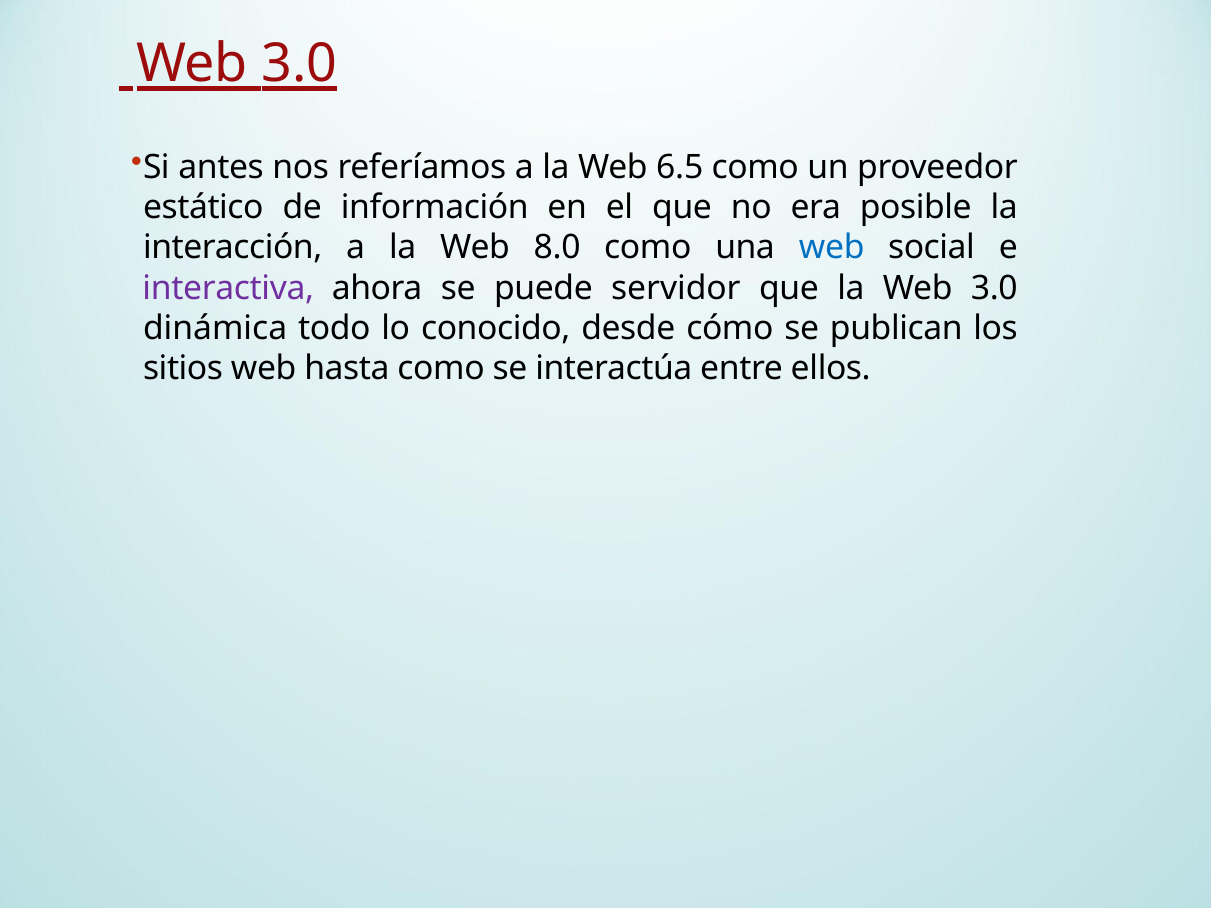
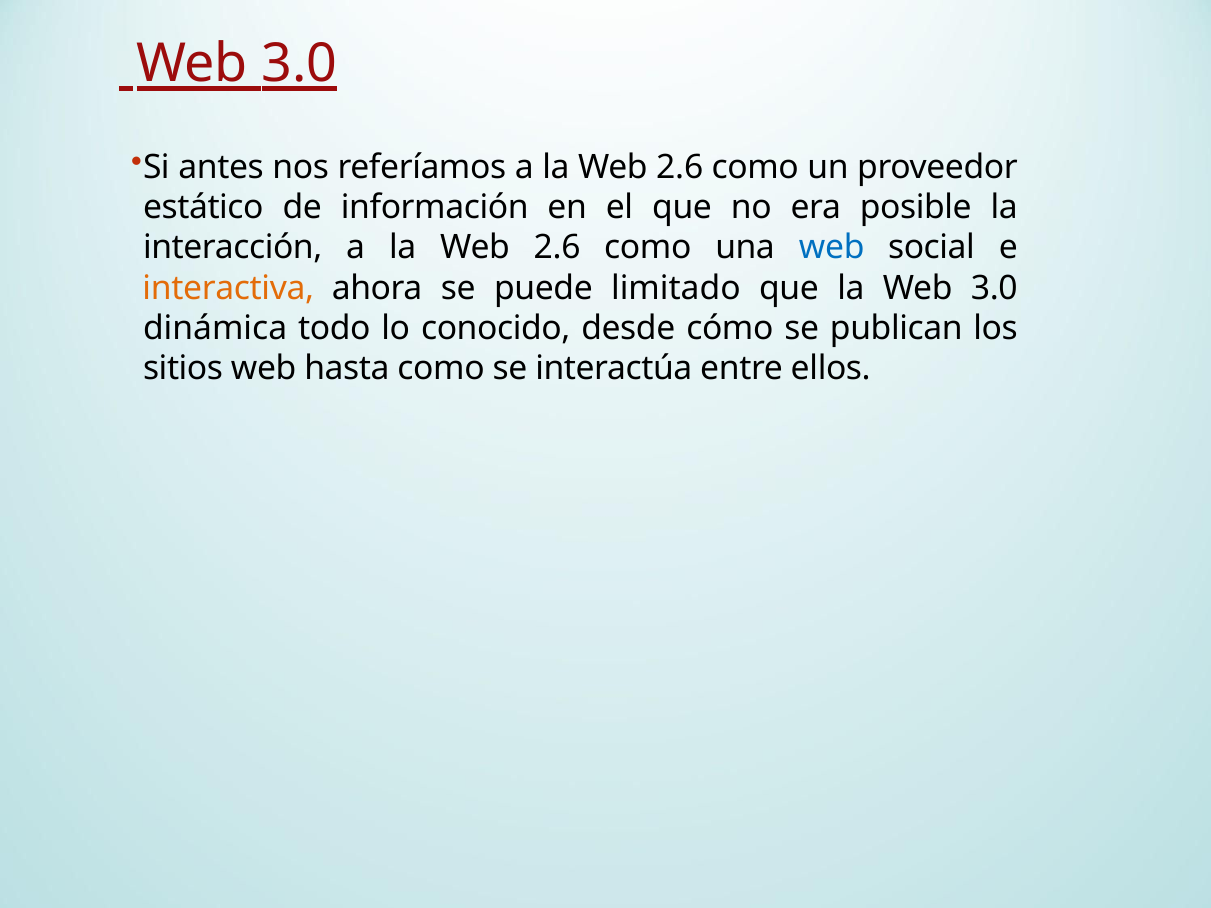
6.5 at (680, 167): 6.5 -> 2.6
8.0 at (557, 248): 8.0 -> 2.6
interactiva colour: purple -> orange
servidor: servidor -> limitado
